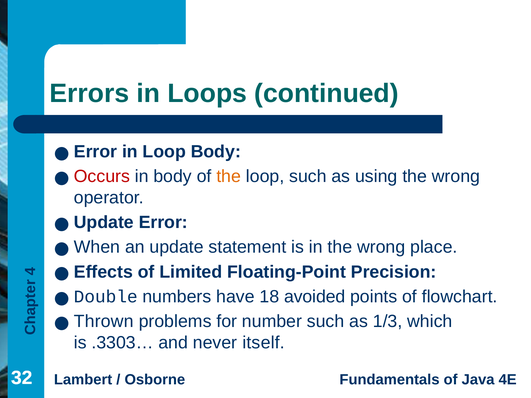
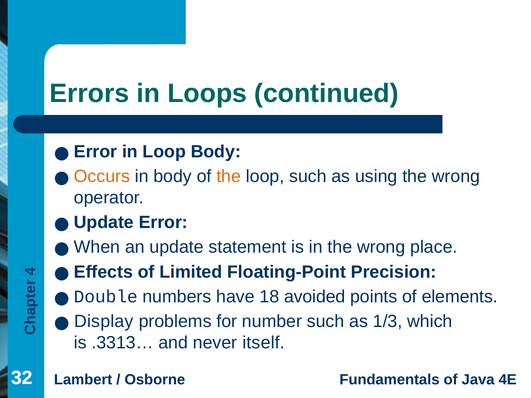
Occurs colour: red -> orange
flowchart: flowchart -> elements
Thrown: Thrown -> Display
.3303…: .3303… -> .3313…
